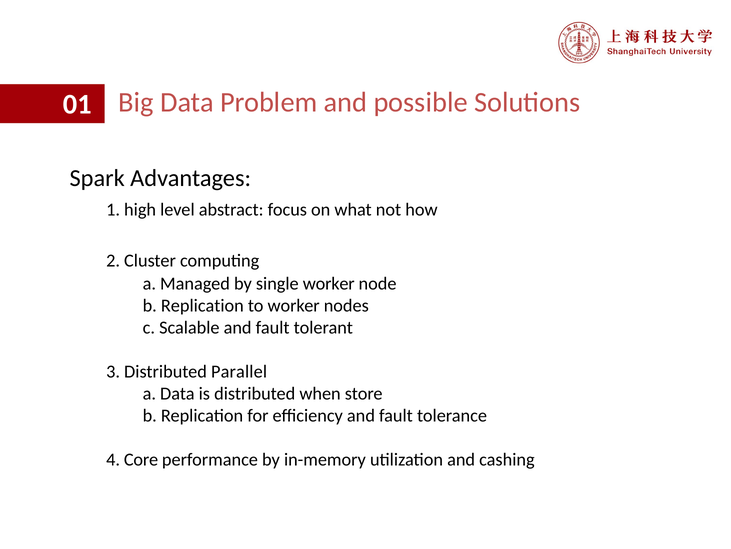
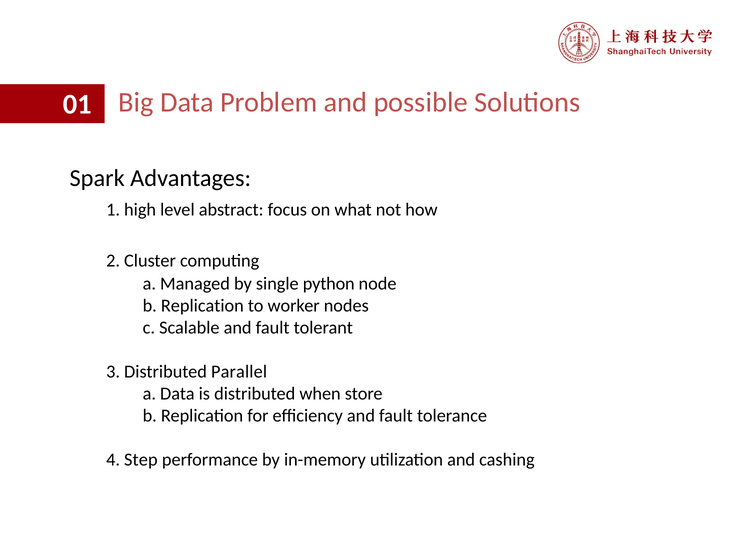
single worker: worker -> python
Core: Core -> Step
